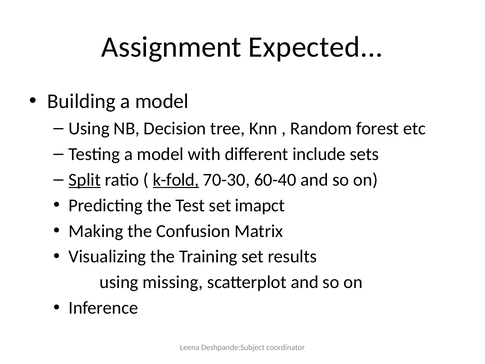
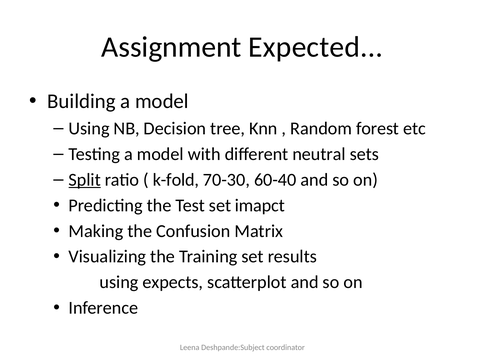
include: include -> neutral
k-fold underline: present -> none
missing: missing -> expects
